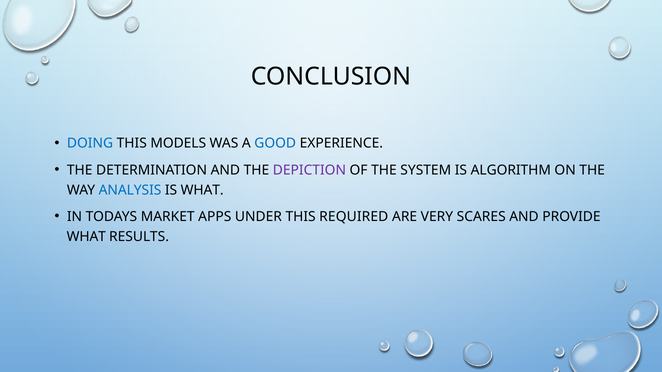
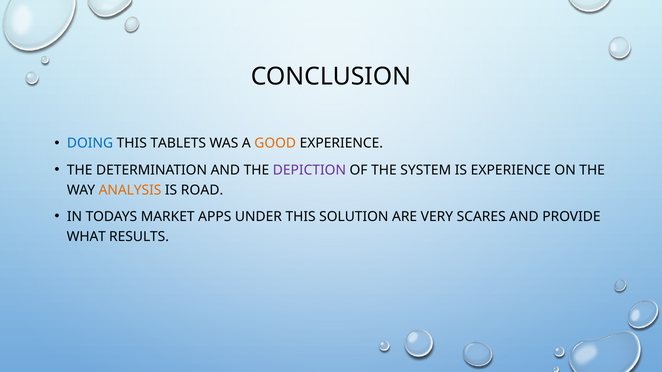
MODELS: MODELS -> TABLETS
GOOD colour: blue -> orange
IS ALGORITHM: ALGORITHM -> EXPERIENCE
ANALYSIS colour: blue -> orange
IS WHAT: WHAT -> ROAD
REQUIRED: REQUIRED -> SOLUTION
